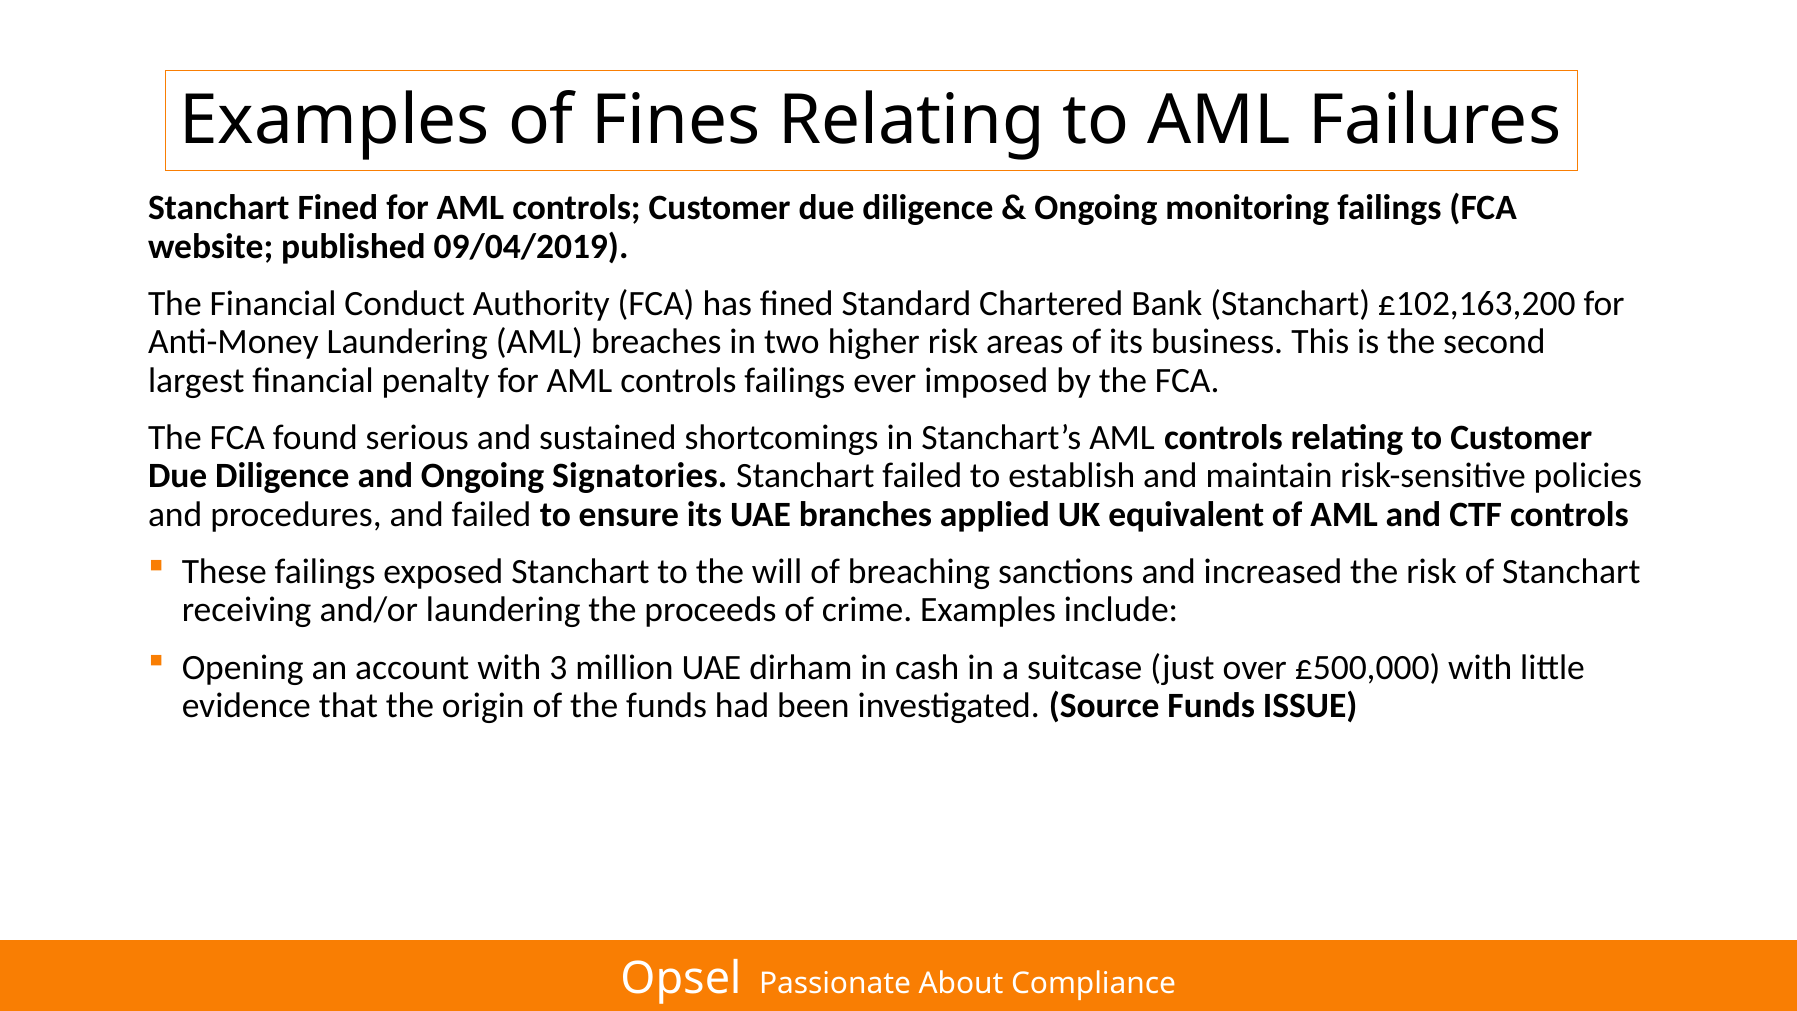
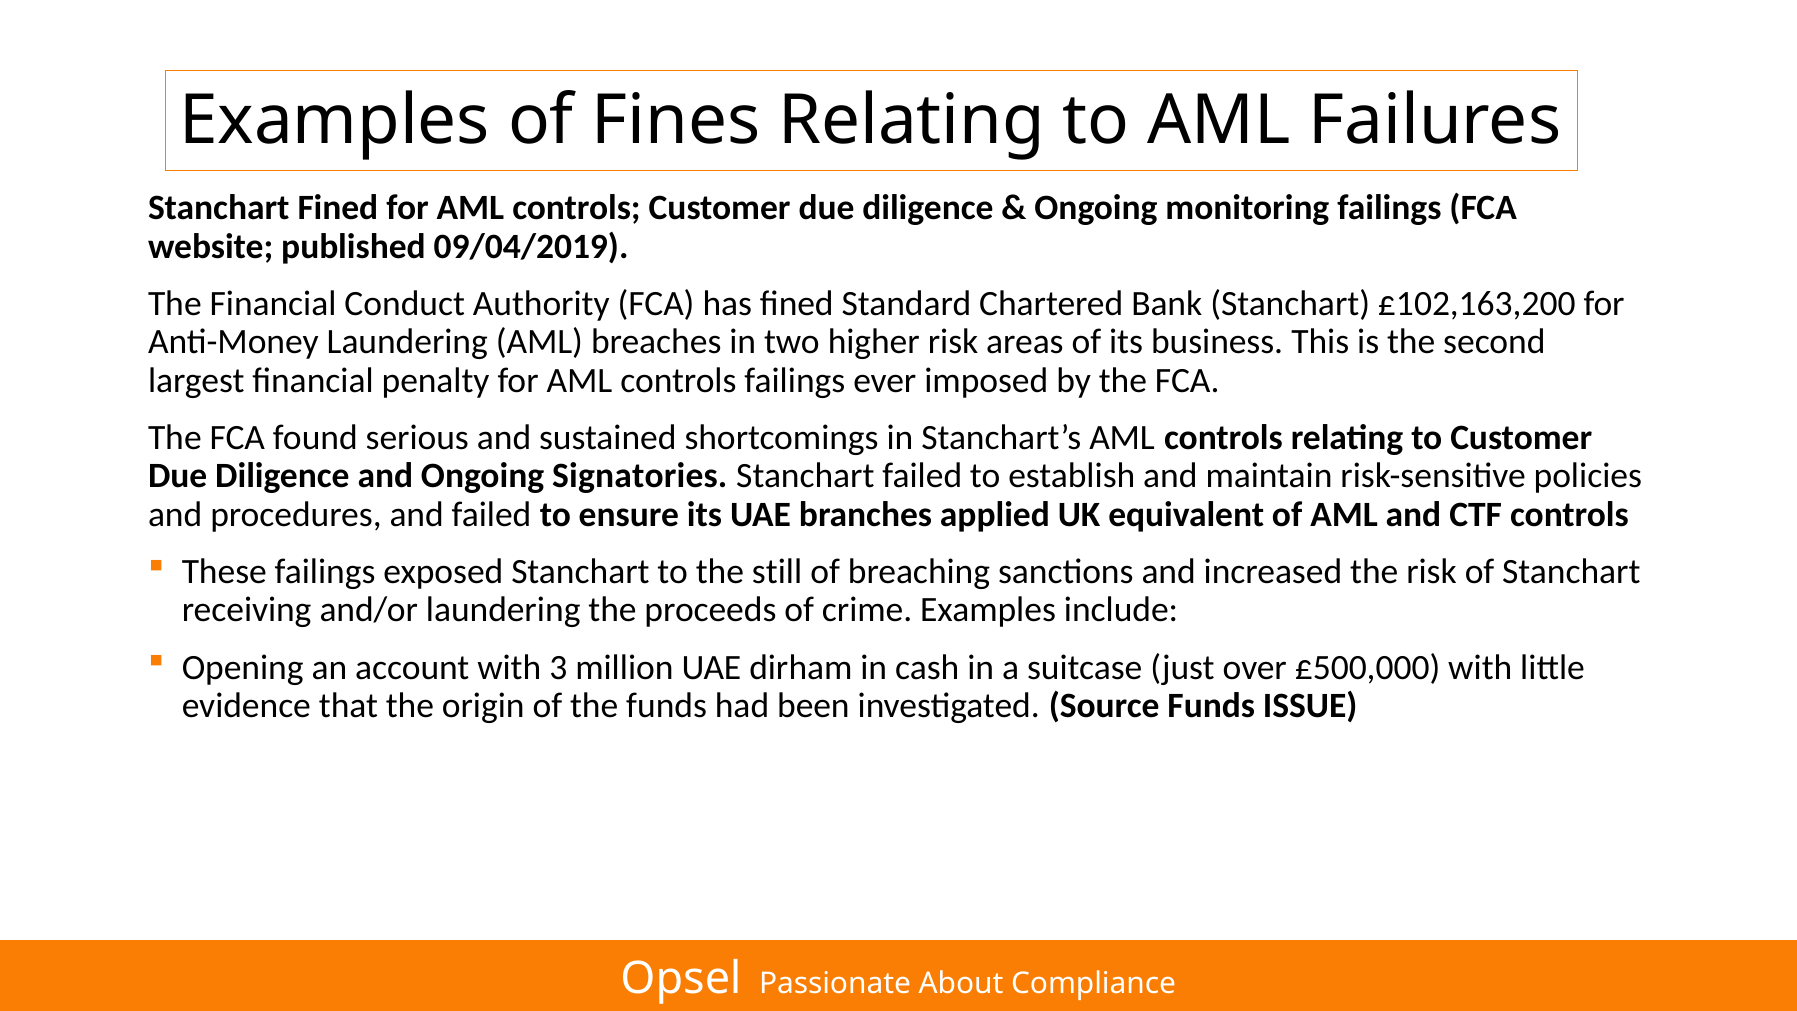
will: will -> still
